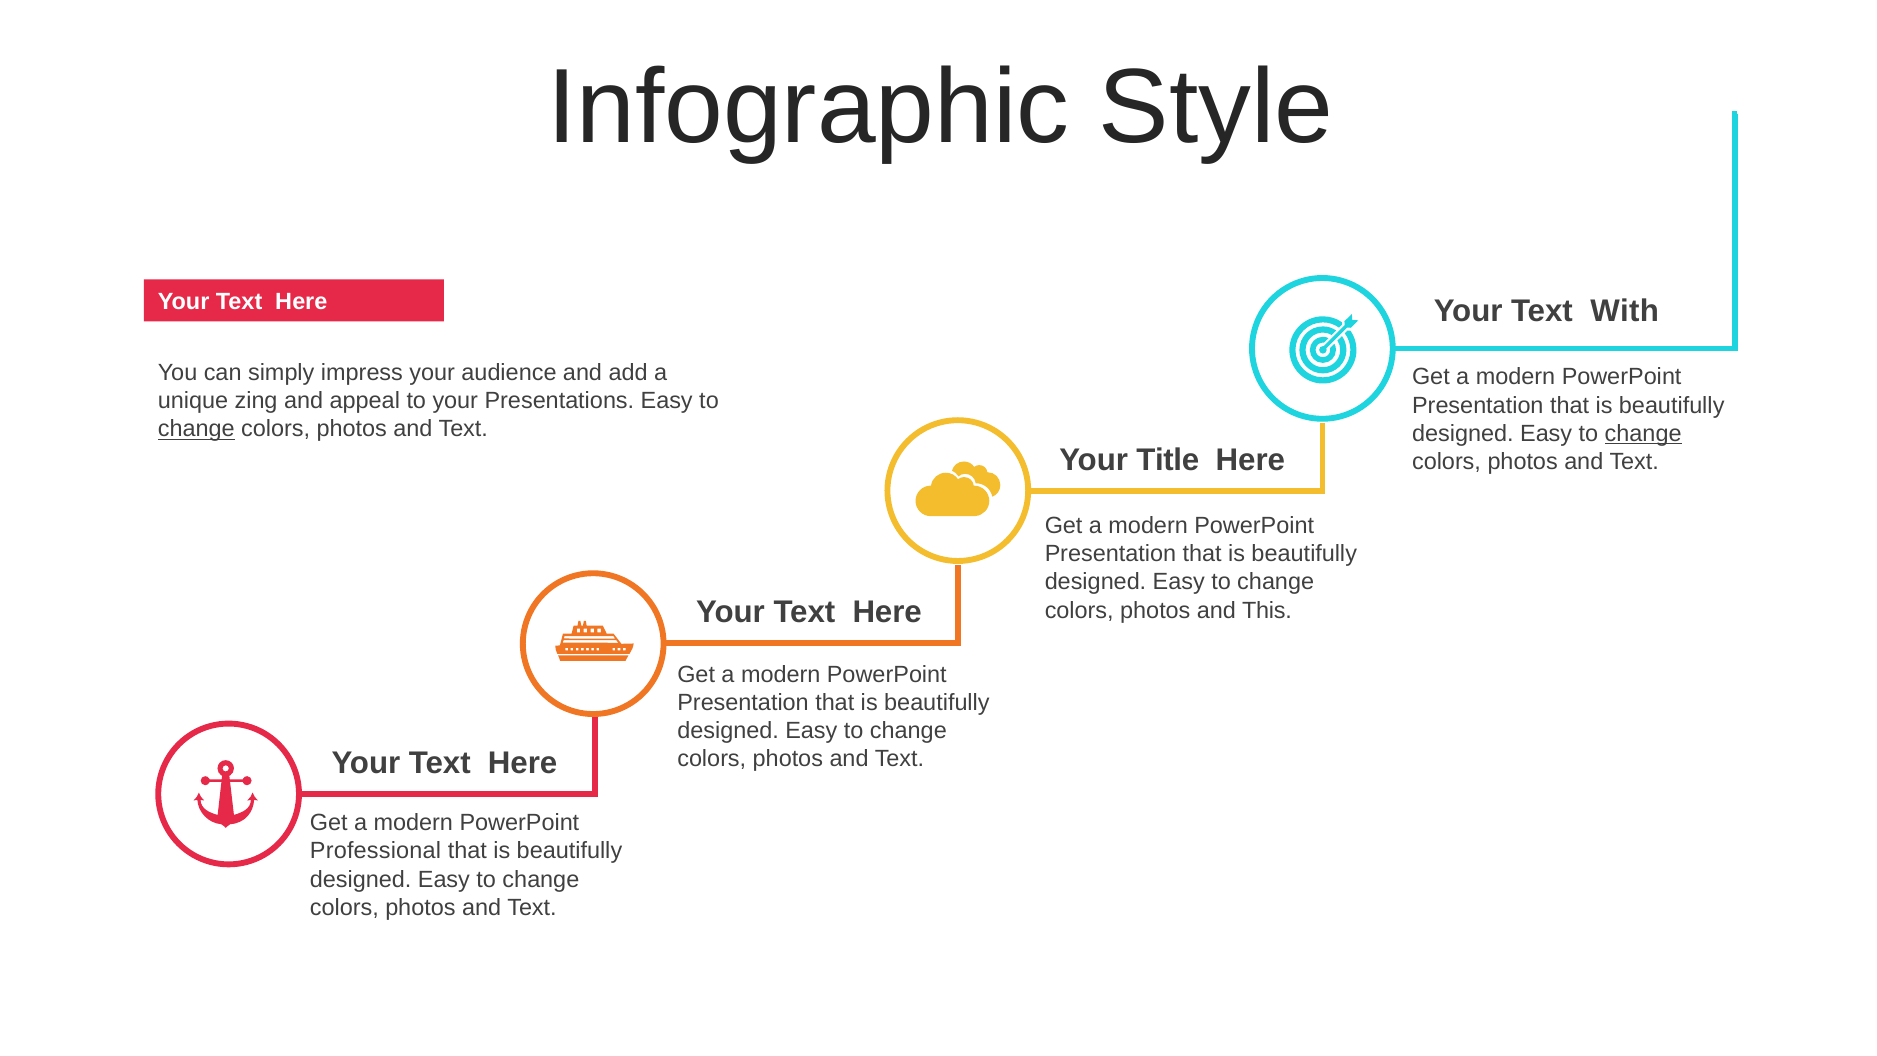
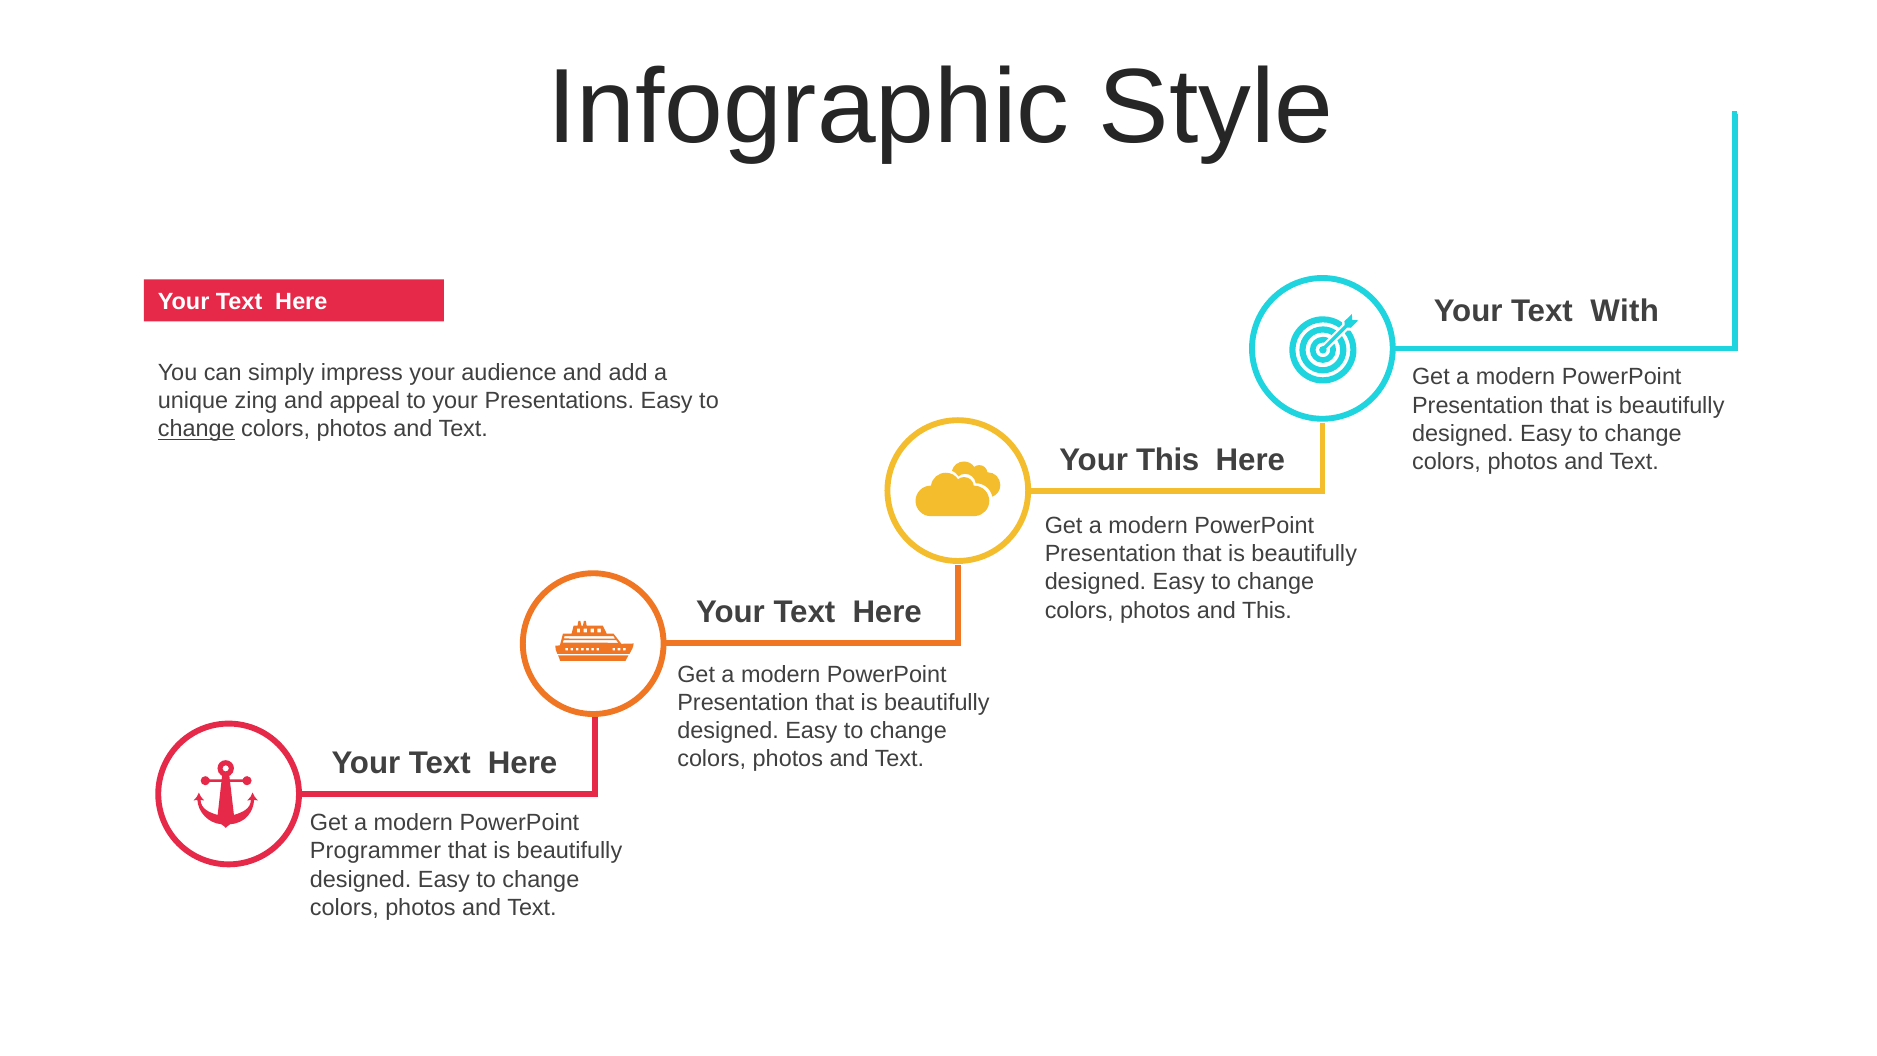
change at (1643, 433) underline: present -> none
Your Title: Title -> This
Professional: Professional -> Programmer
